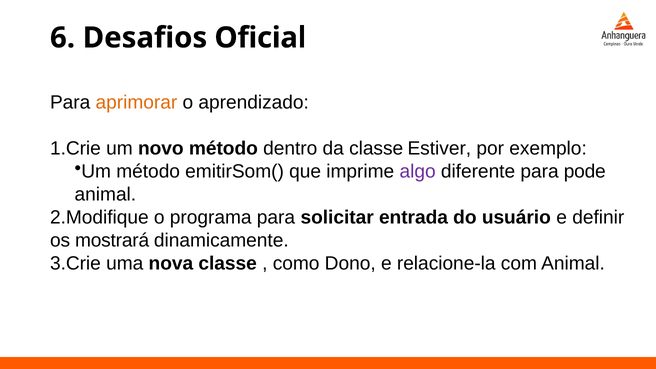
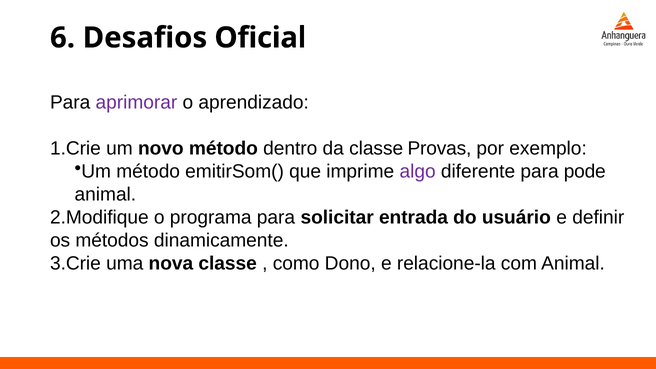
aprimorar colour: orange -> purple
Estiver: Estiver -> Provas
mostrará: mostrará -> métodos
